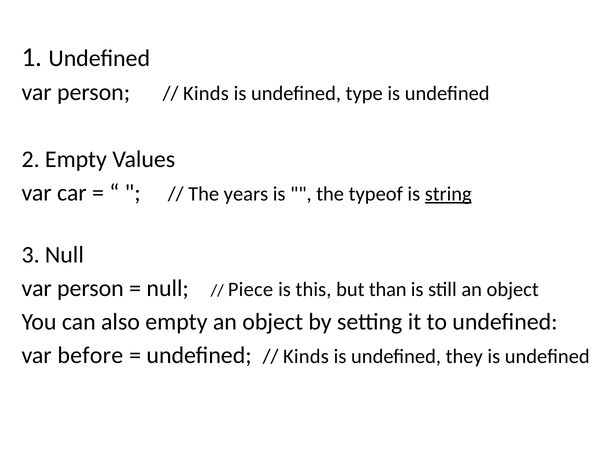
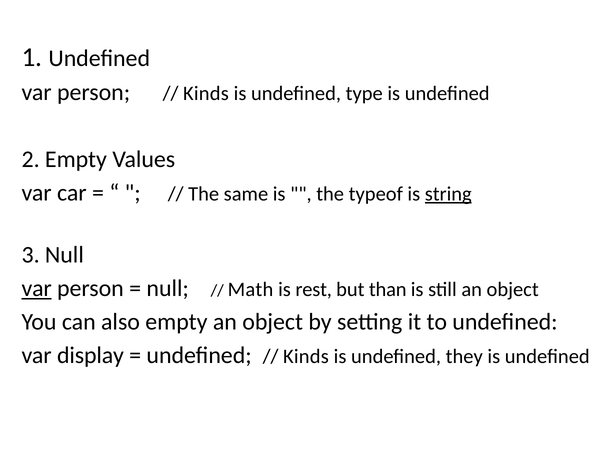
years: years -> same
var at (37, 288) underline: none -> present
Piece: Piece -> Math
this: this -> rest
before: before -> display
